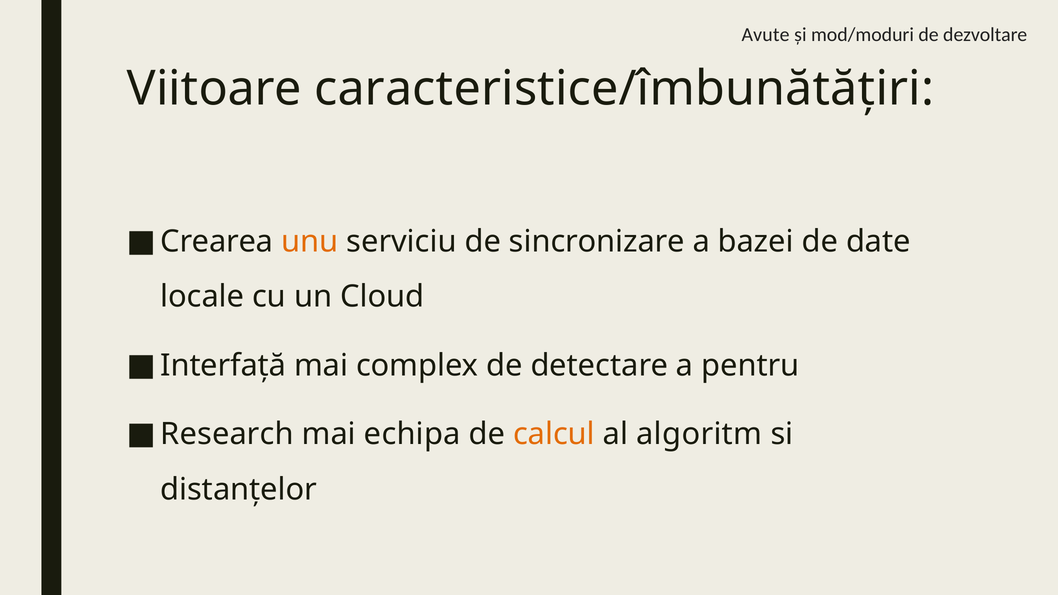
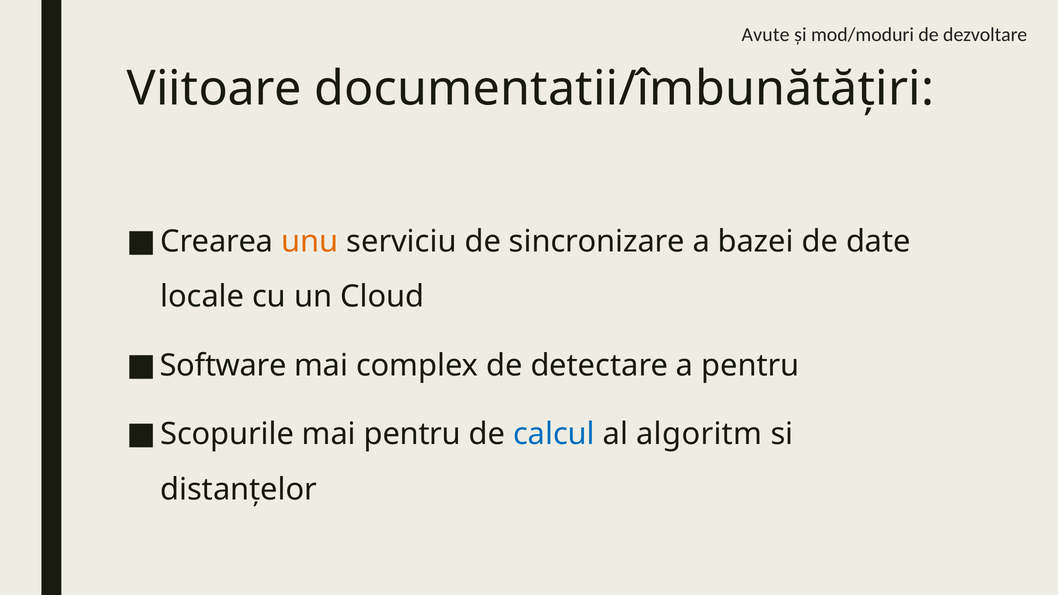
caracteristice/îmbunătățiri: caracteristice/îmbunătățiri -> documentatii/îmbunătățiri
Interfață: Interfață -> Software
Research: Research -> Scopurile
mai echipa: echipa -> pentru
calcul colour: orange -> blue
